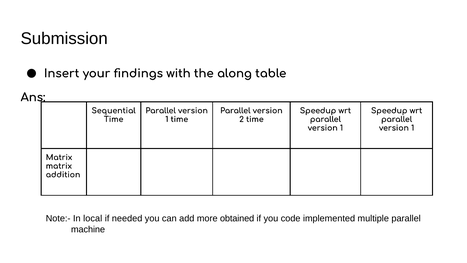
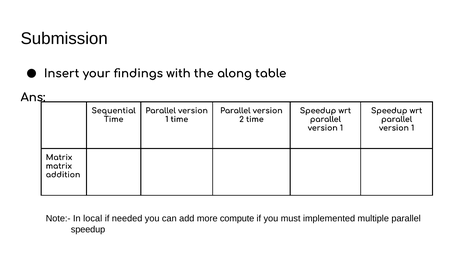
obtained: obtained -> compute
code: code -> must
machine at (88, 229): machine -> speedup
